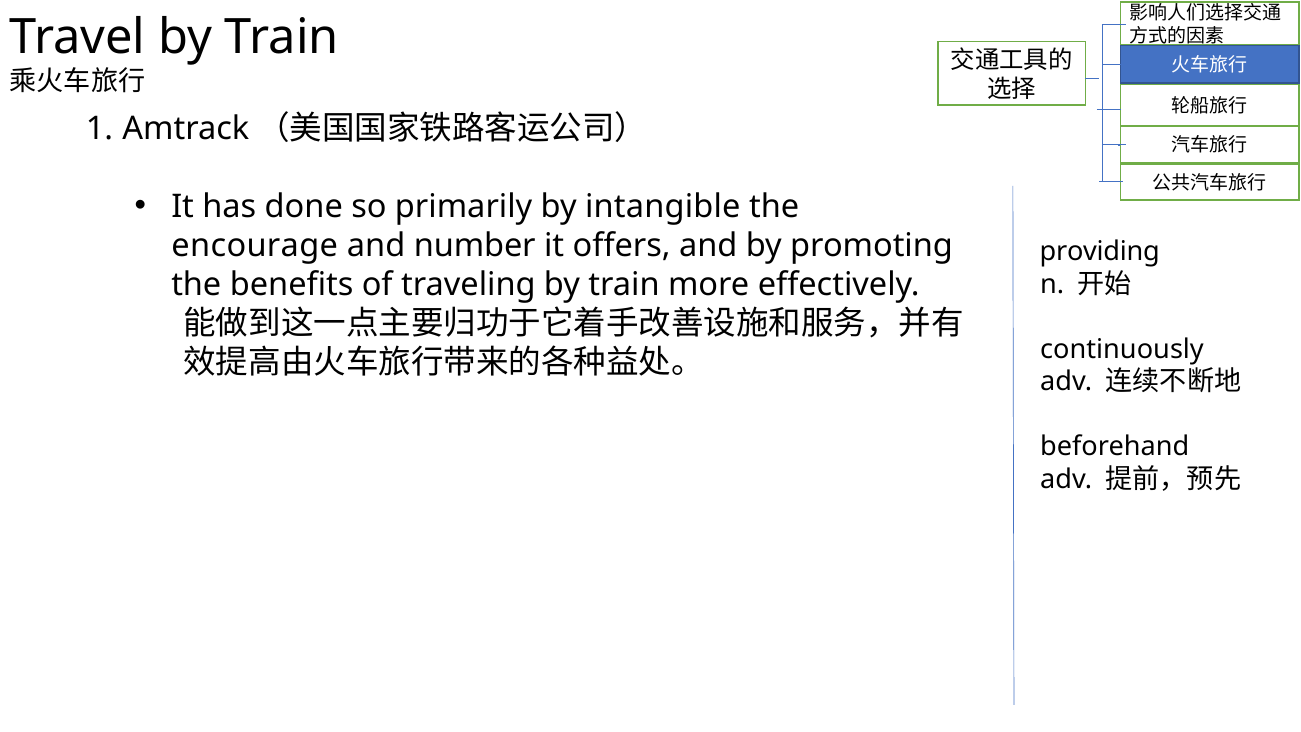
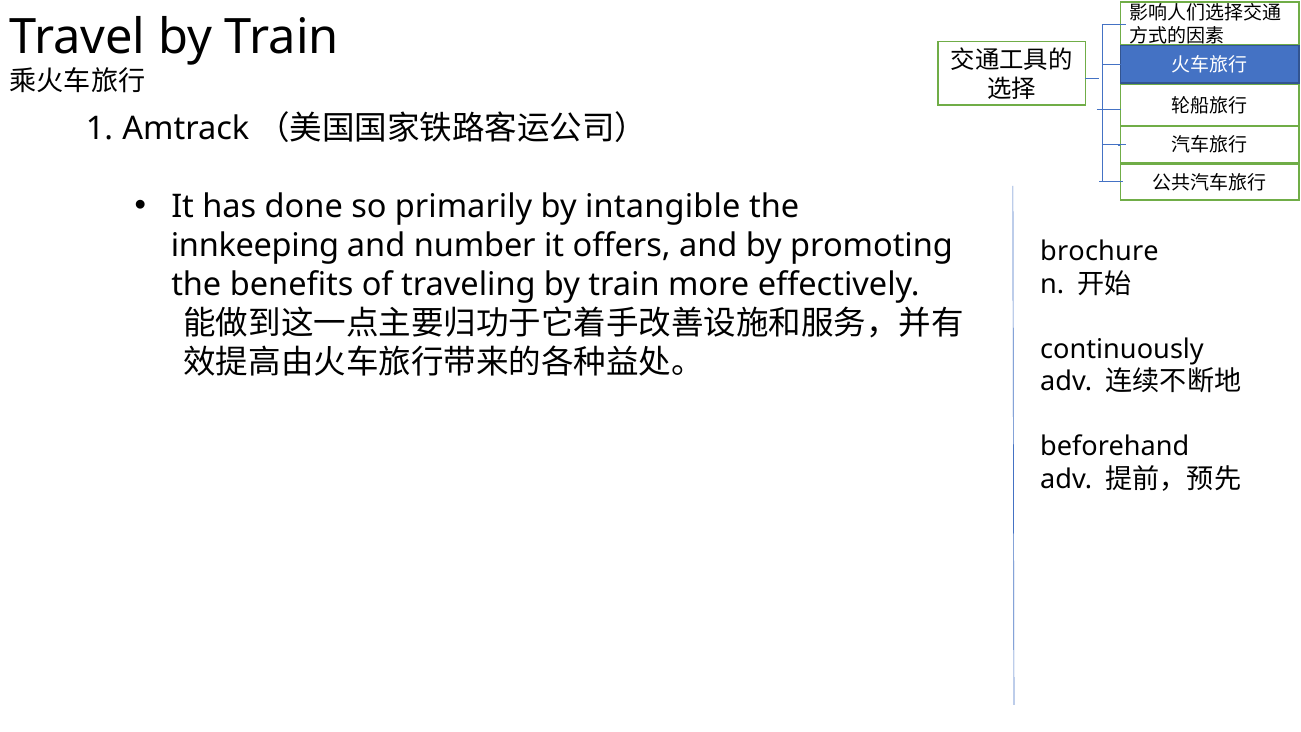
encourage: encourage -> innkeeping
providing: providing -> brochure
